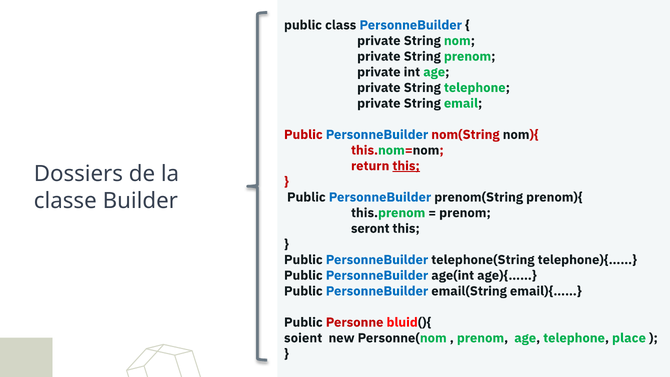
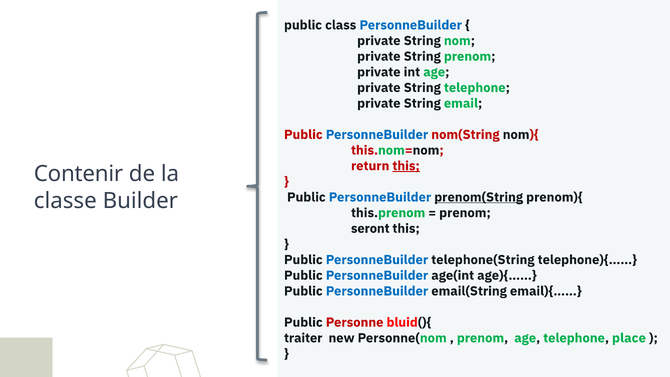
Dossiers: Dossiers -> Contenir
prenom(String underline: none -> present
soient: soient -> traiter
